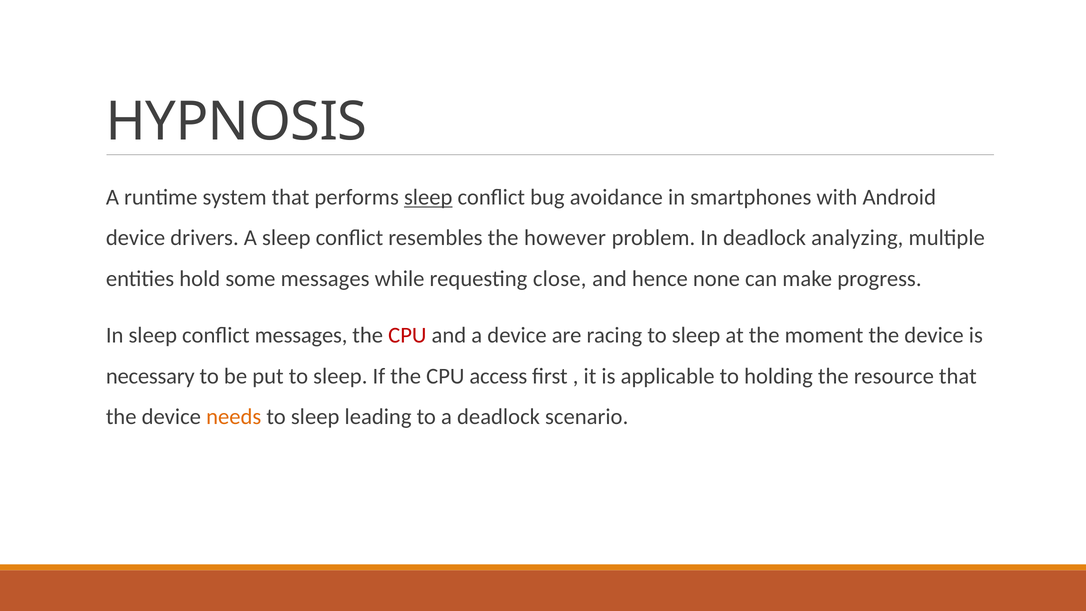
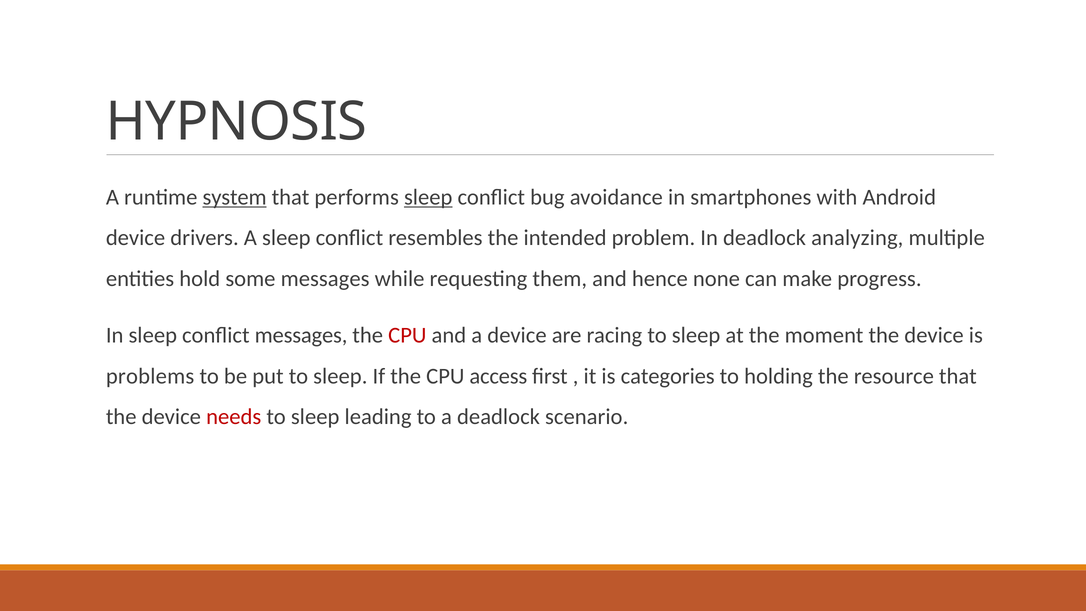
system underline: none -> present
however: however -> intended
close: close -> them
necessary: necessary -> problems
applicable: applicable -> categories
needs colour: orange -> red
